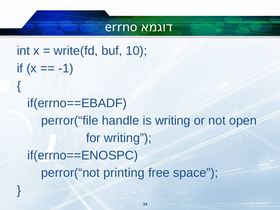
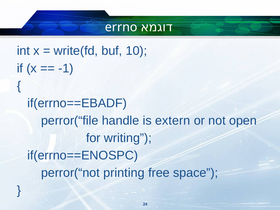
is writing: writing -> extern
